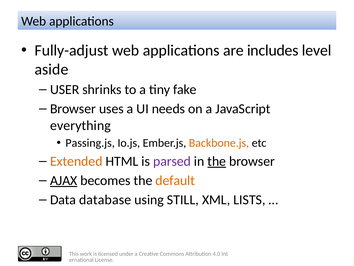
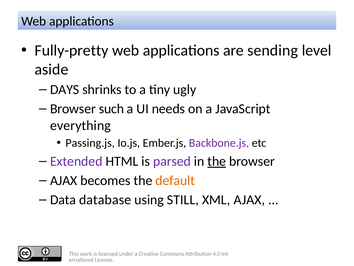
Fully-adjust: Fully-adjust -> Fully-pretty
includes: includes -> sending
USER: USER -> DAYS
fake: fake -> ugly
uses: uses -> such
Backbone.js colour: orange -> purple
Extended colour: orange -> purple
AJAX at (64, 180) underline: present -> none
XML LISTS: LISTS -> AJAX
